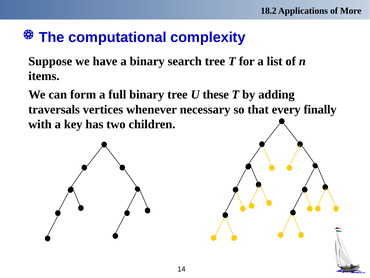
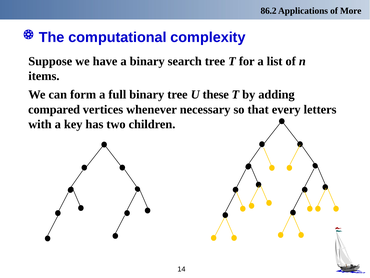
18.2: 18.2 -> 86.2
traversals: traversals -> compared
finally: finally -> letters
